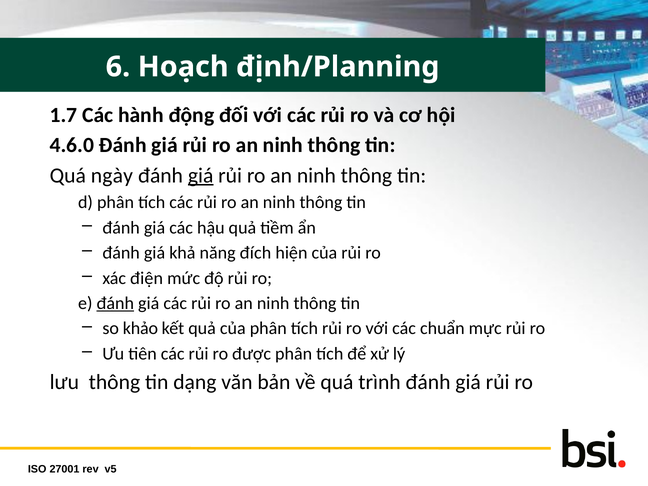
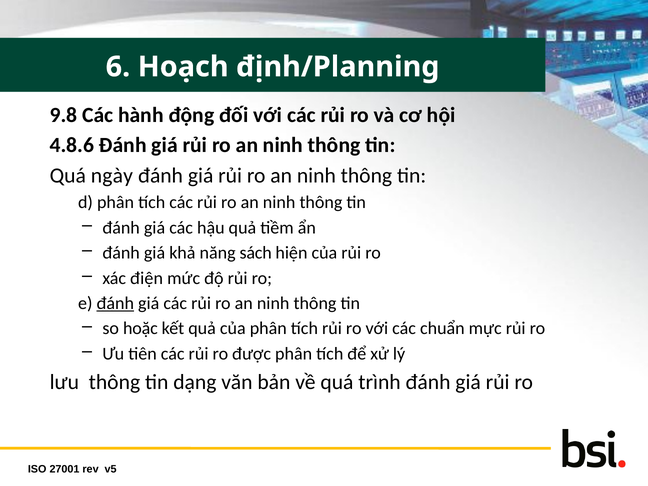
1.7: 1.7 -> 9.8
4.6.0: 4.6.0 -> 4.8.6
giá at (201, 175) underline: present -> none
đích: đích -> sách
khảo: khảo -> hoặc
